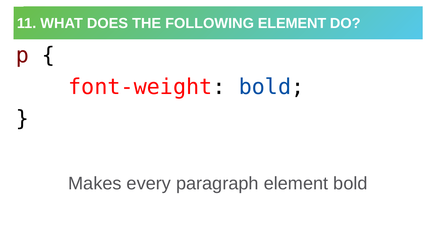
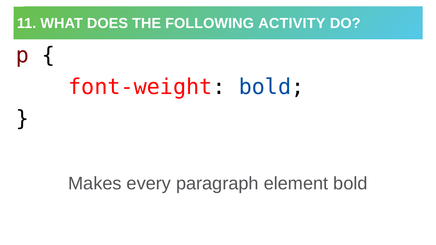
FOLLOWING ELEMENT: ELEMENT -> ACTIVITY
